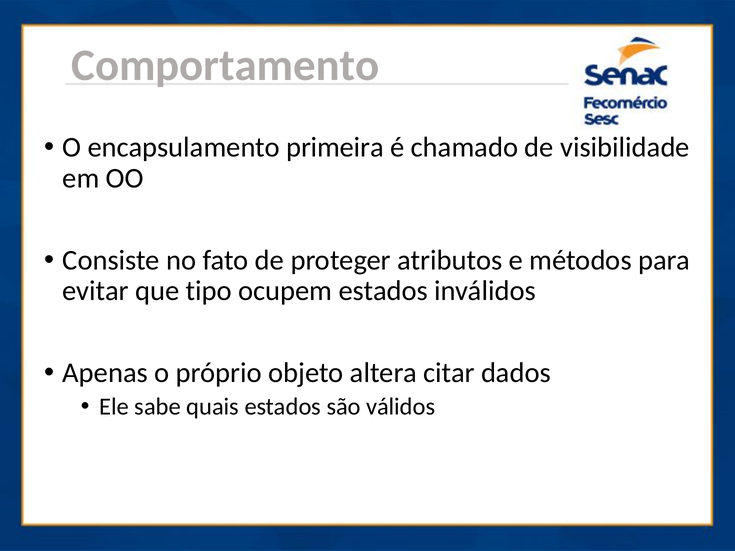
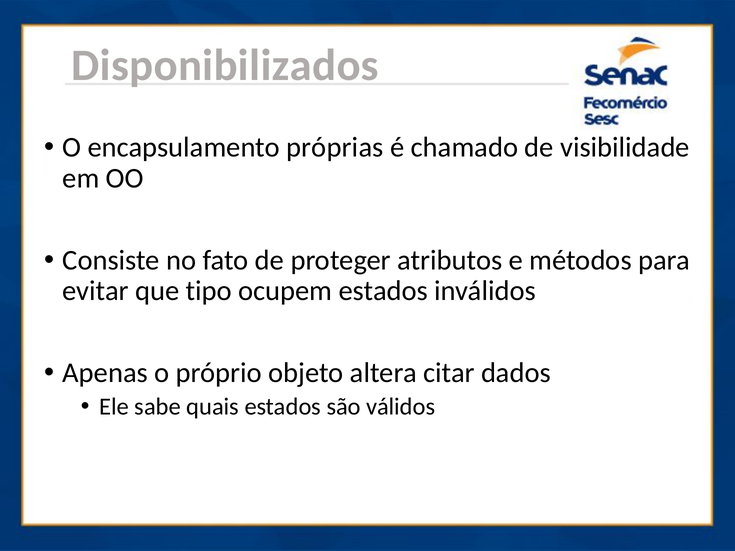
Comportamento: Comportamento -> Disponibilizados
primeira: primeira -> próprias
